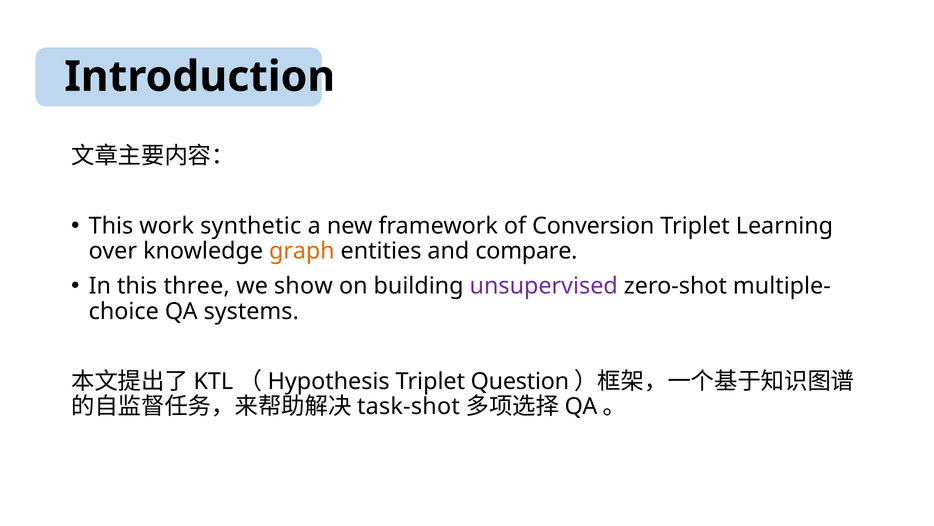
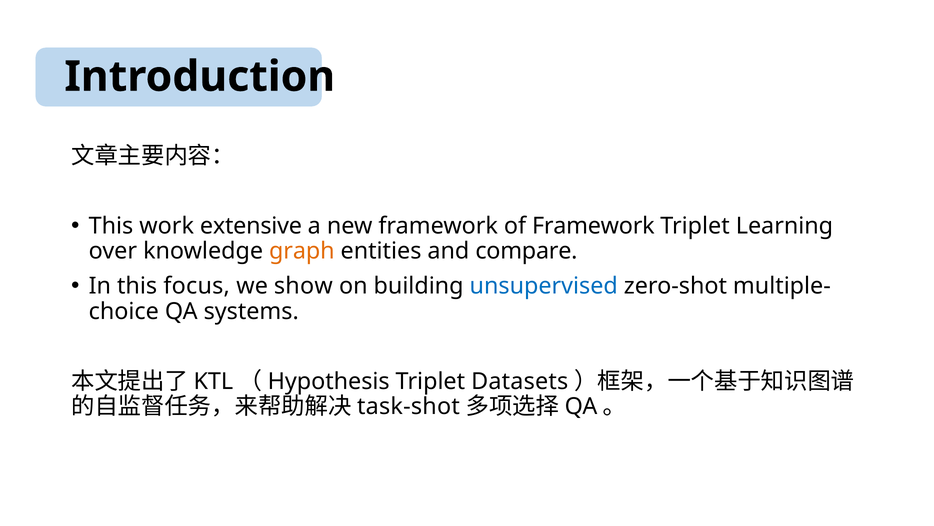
synthetic: synthetic -> extensive
of Conversion: Conversion -> Framework
three: three -> focus
unsupervised colour: purple -> blue
Question: Question -> Datasets
